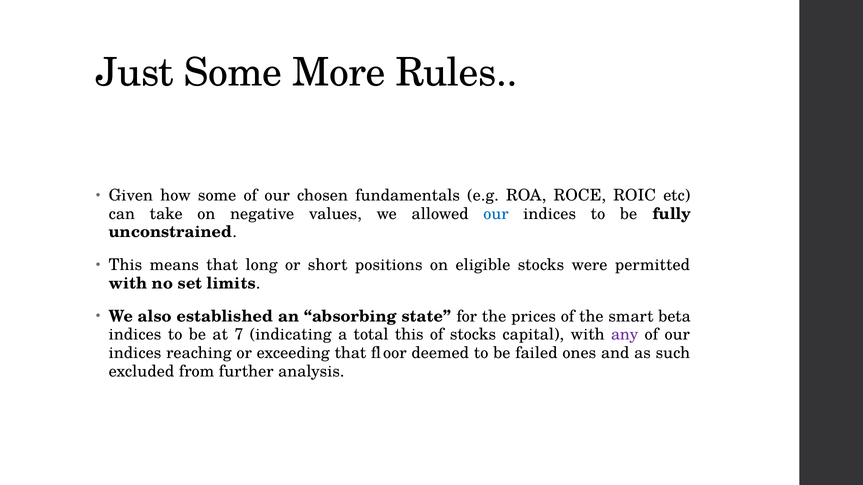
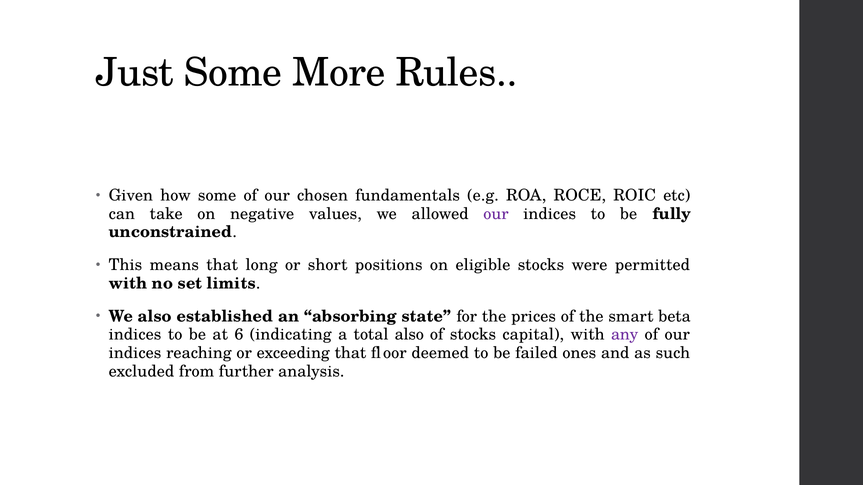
our at (496, 214) colour: blue -> purple
7: 7 -> 6
total this: this -> also
